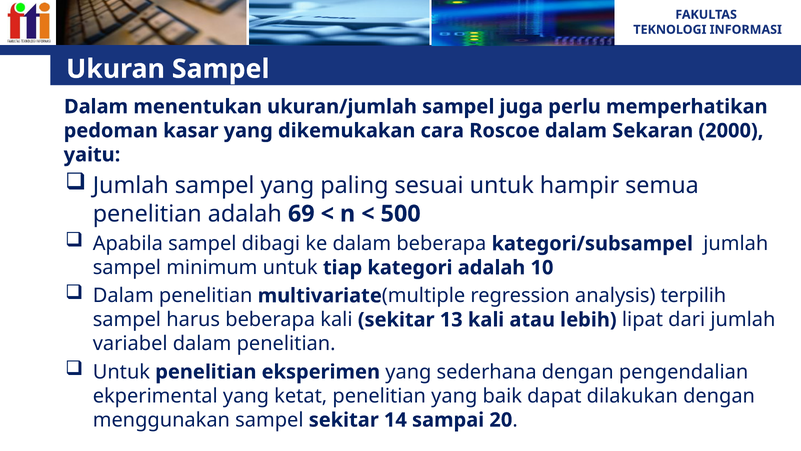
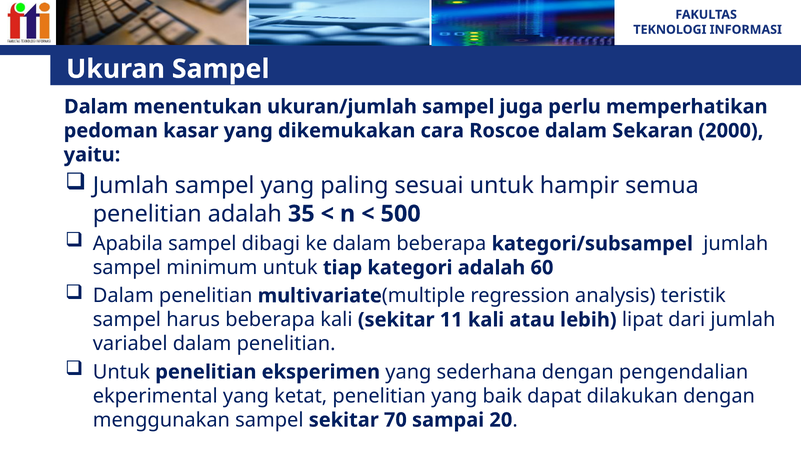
69: 69 -> 35
10: 10 -> 60
terpilih: terpilih -> teristik
13: 13 -> 11
14: 14 -> 70
